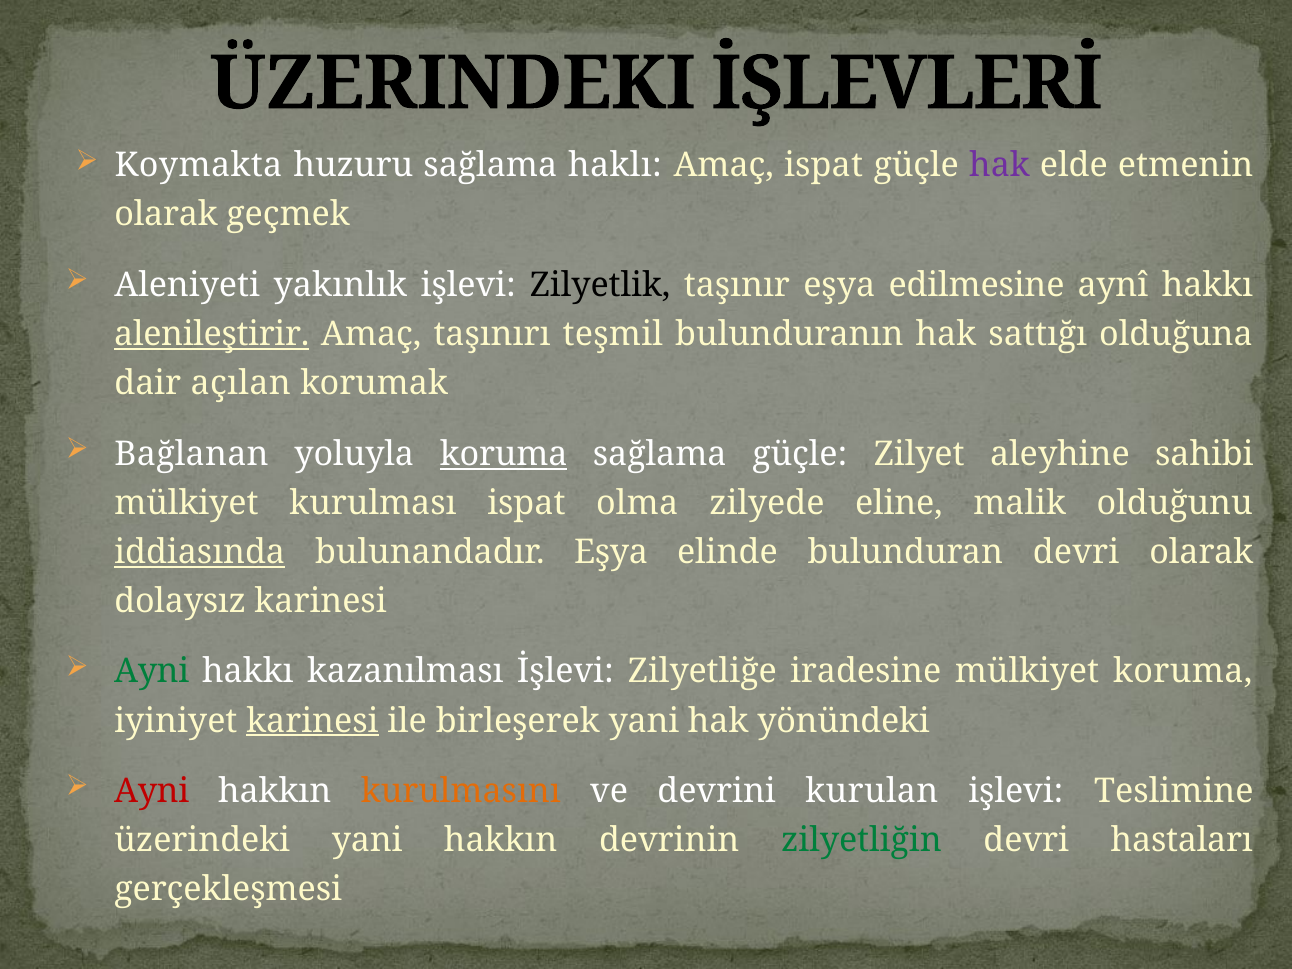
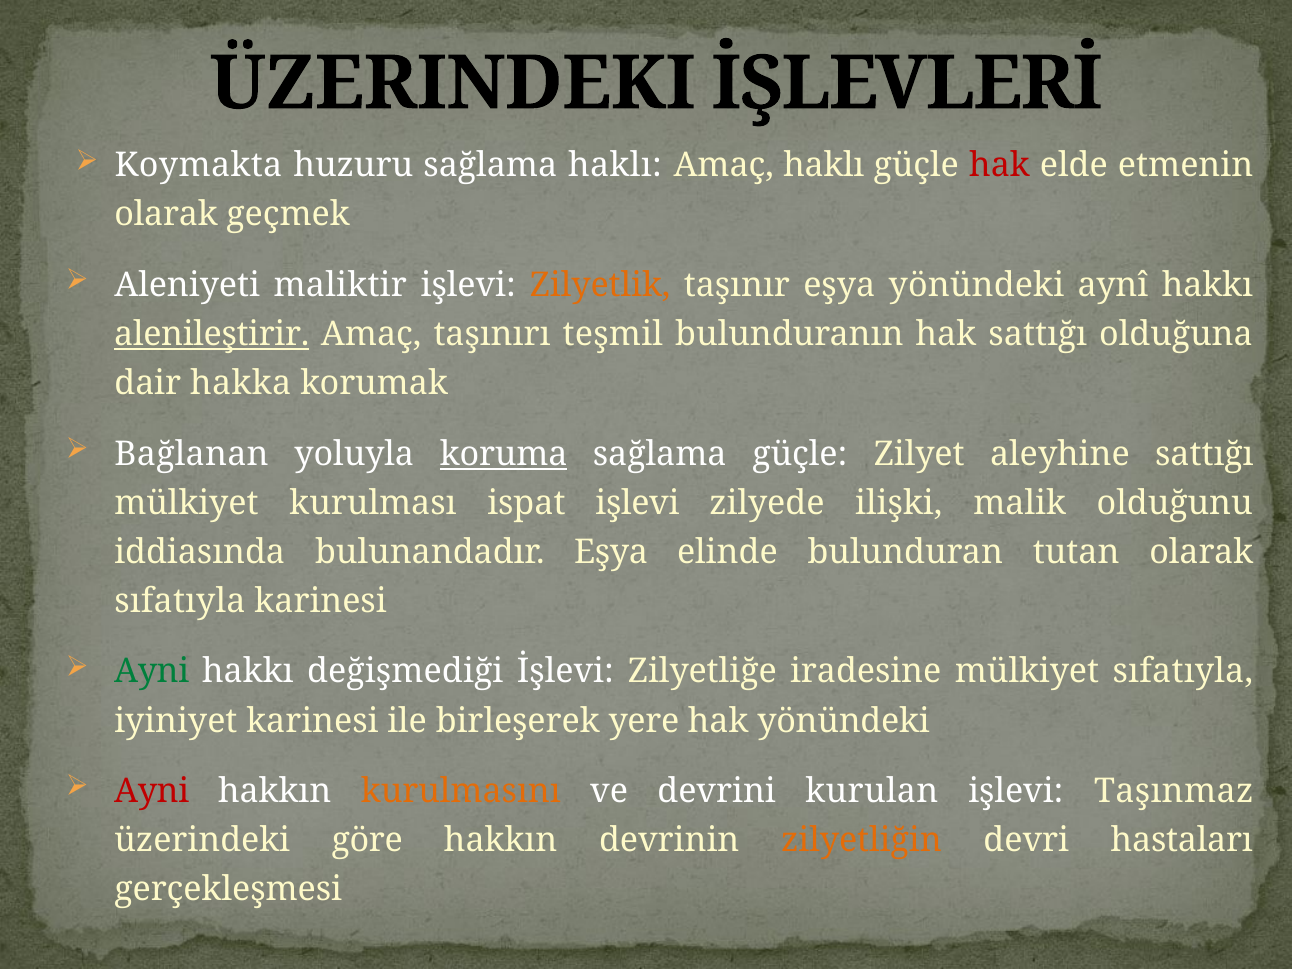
Amaç ispat: ispat -> haklı
hak at (1000, 166) colour: purple -> red
yakınlık: yakınlık -> maliktir
Zilyetlik colour: black -> orange
eşya edilmesine: edilmesine -> yönündeki
açılan: açılan -> hakka
aleyhine sahibi: sahibi -> sattığı
ispat olma: olma -> işlevi
eline: eline -> ilişki
iddiasında underline: present -> none
bulunduran devri: devri -> tutan
dolaysız at (180, 601): dolaysız -> sıfatıyla
kazanılması: kazanılması -> değişmediği
mülkiyet koruma: koruma -> sıfatıyla
karinesi at (312, 721) underline: present -> none
birleşerek yani: yani -> yere
Teslimine: Teslimine -> Taşınmaz
üzerindeki yani: yani -> göre
zilyetliğin colour: green -> orange
